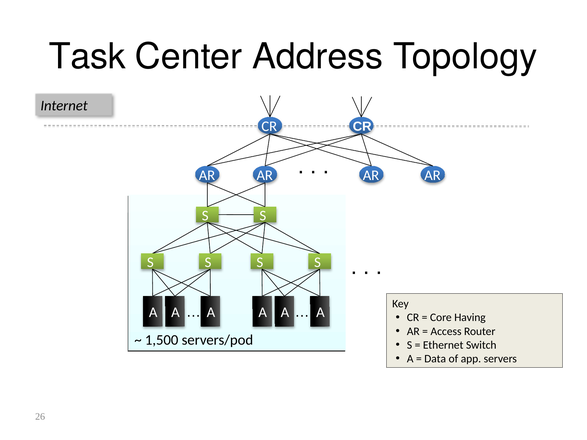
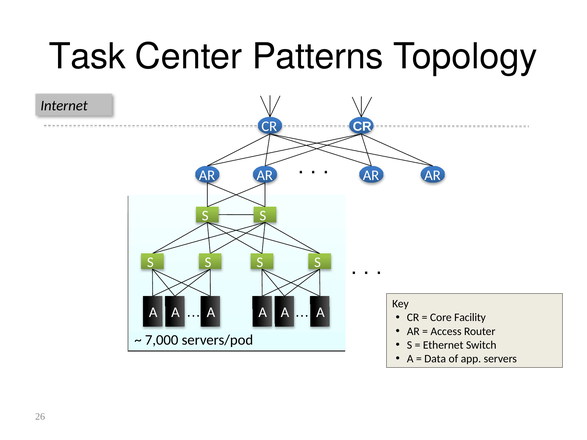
Address: Address -> Patterns
Having: Having -> Facility
1,500: 1,500 -> 7,000
